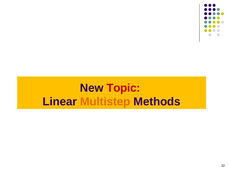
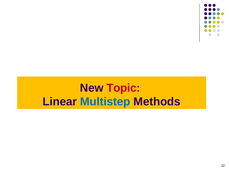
Multistep colour: orange -> blue
